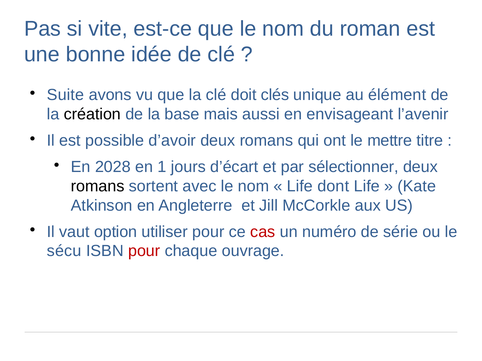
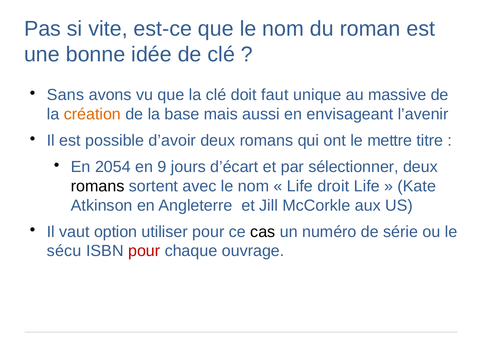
Suite: Suite -> Sans
clés: clés -> faut
élément: élément -> massive
création colour: black -> orange
2028: 2028 -> 2054
1: 1 -> 9
dont: dont -> droit
cas colour: red -> black
